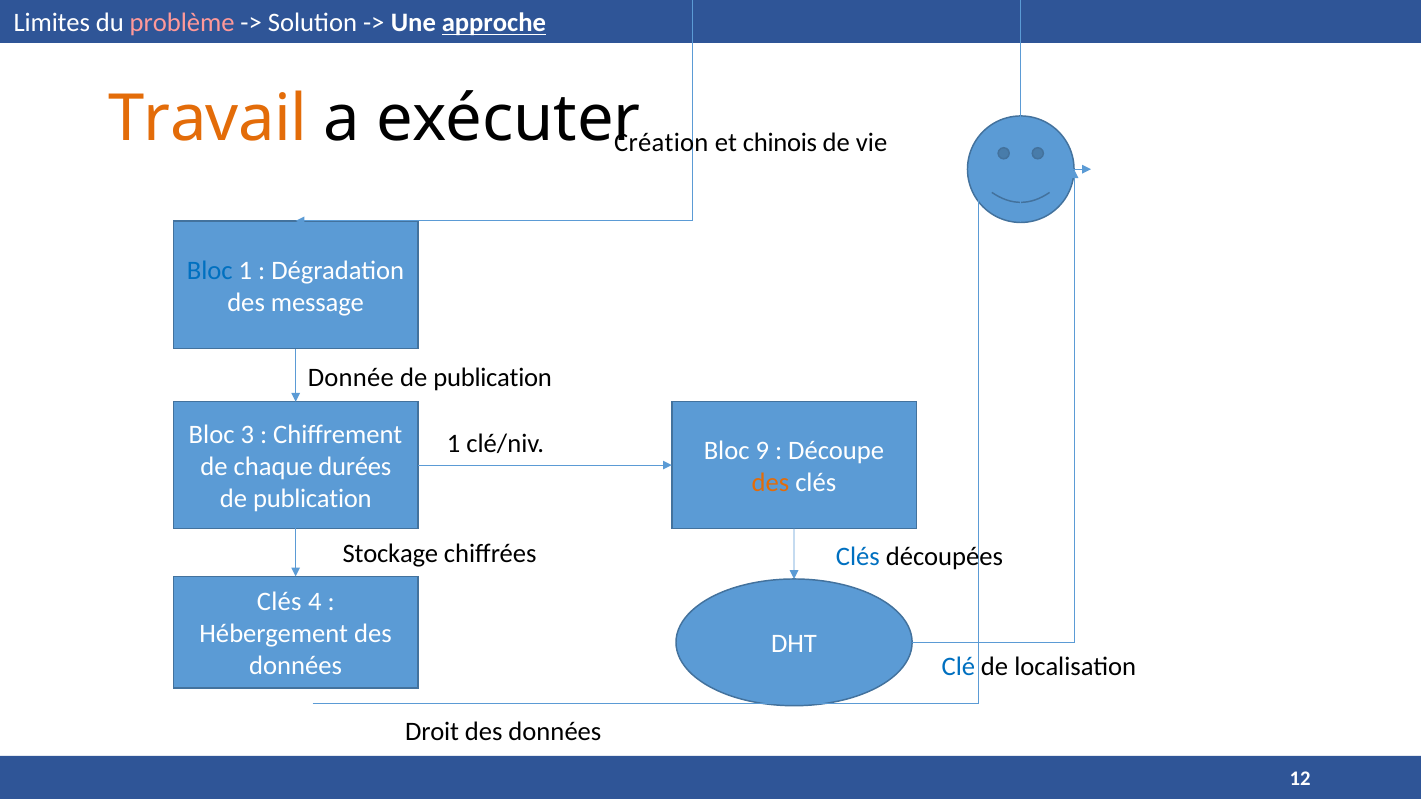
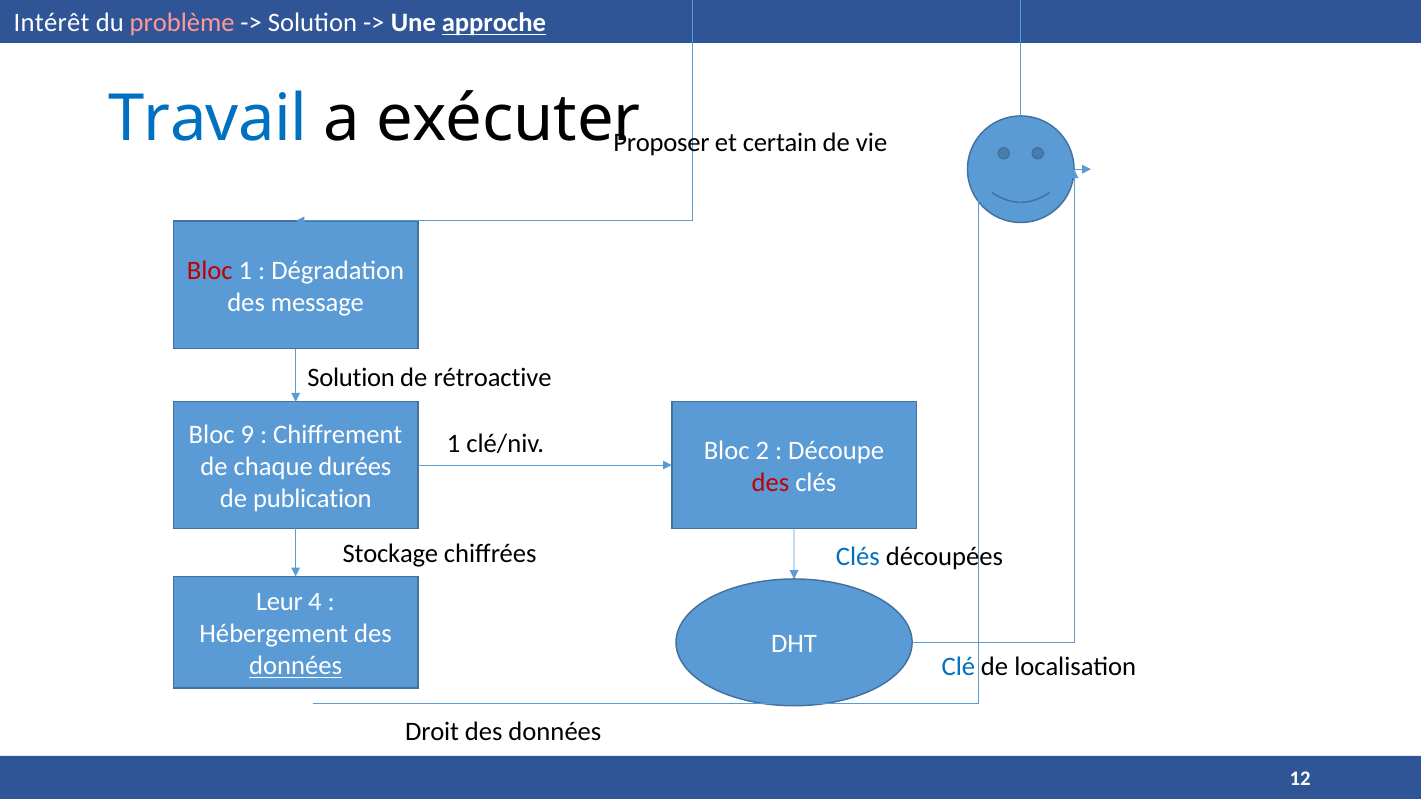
Limites: Limites -> Intérêt
Travail colour: orange -> blue
Création: Création -> Proposer
chinois: chinois -> certain
Bloc at (210, 271) colour: blue -> red
Donnée at (351, 377): Donnée -> Solution
publication at (493, 377): publication -> rétroactive
3: 3 -> 9
9: 9 -> 2
des at (770, 483) colour: orange -> red
Clés at (279, 602): Clés -> Leur
données at (296, 666) underline: none -> present
